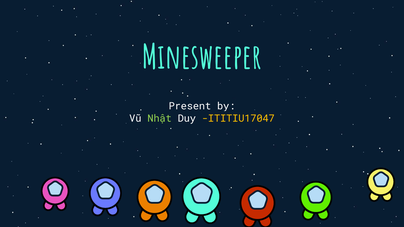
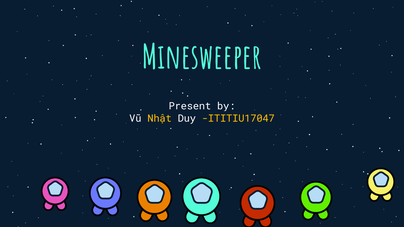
Nhật colour: light green -> yellow
